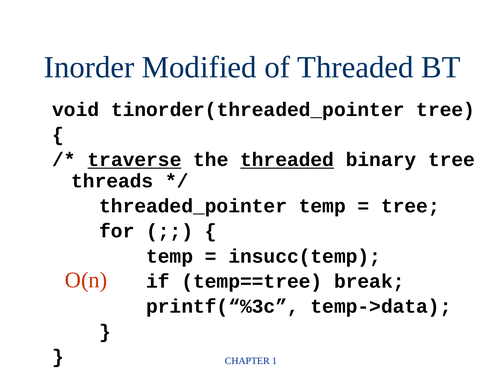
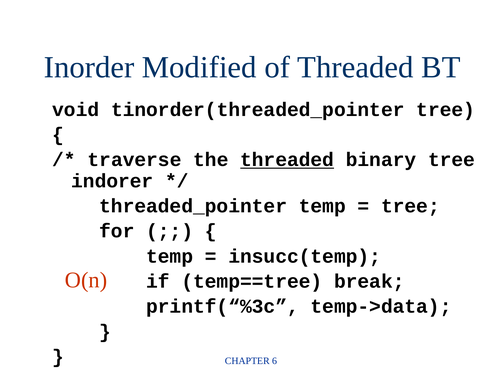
traverse underline: present -> none
threads: threads -> indorer
1: 1 -> 6
